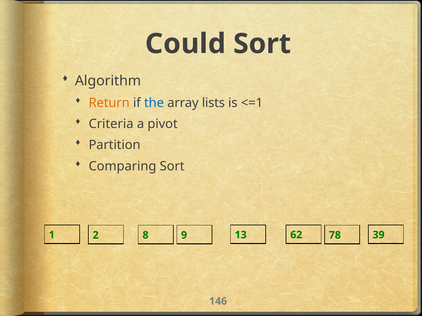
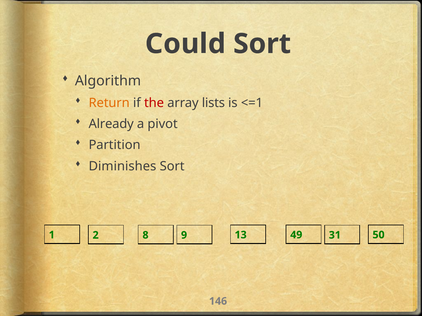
the colour: blue -> red
Criteria: Criteria -> Already
Comparing: Comparing -> Diminishes
39: 39 -> 50
62: 62 -> 49
78: 78 -> 31
